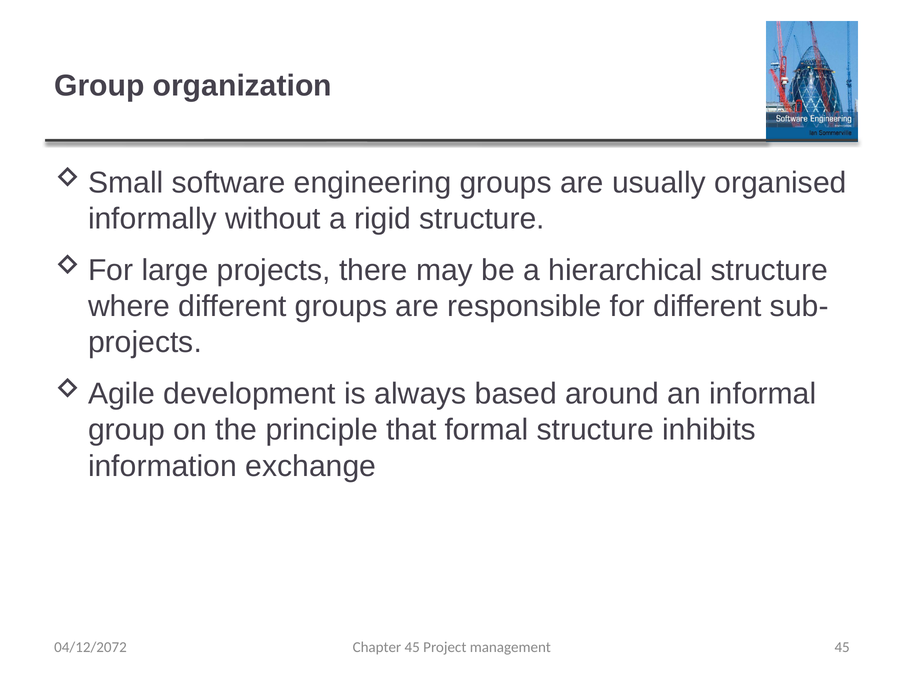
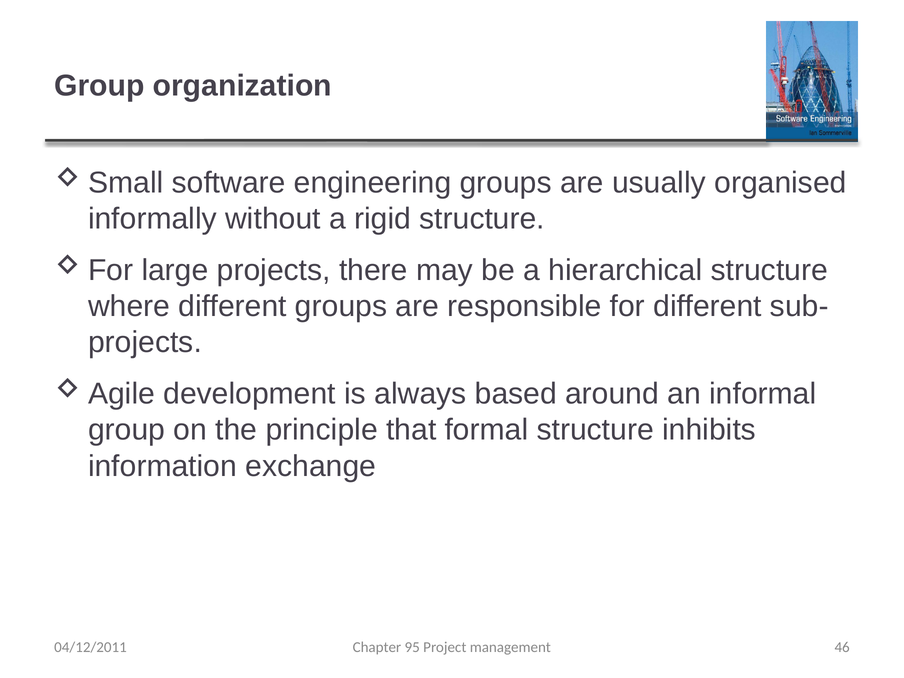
Chapter 45: 45 -> 95
management 45: 45 -> 46
04/12/2072: 04/12/2072 -> 04/12/2011
